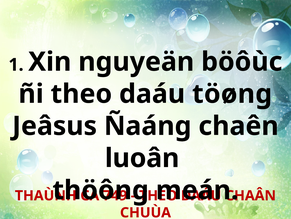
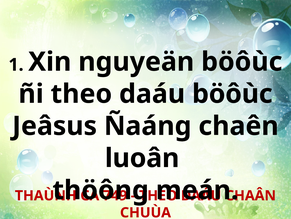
daáu töøng: töøng -> böôùc
